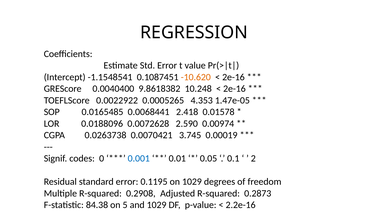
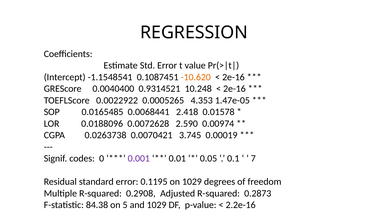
9.8618382: 9.8618382 -> 0.9314521
0.001 colour: blue -> purple
2: 2 -> 7
